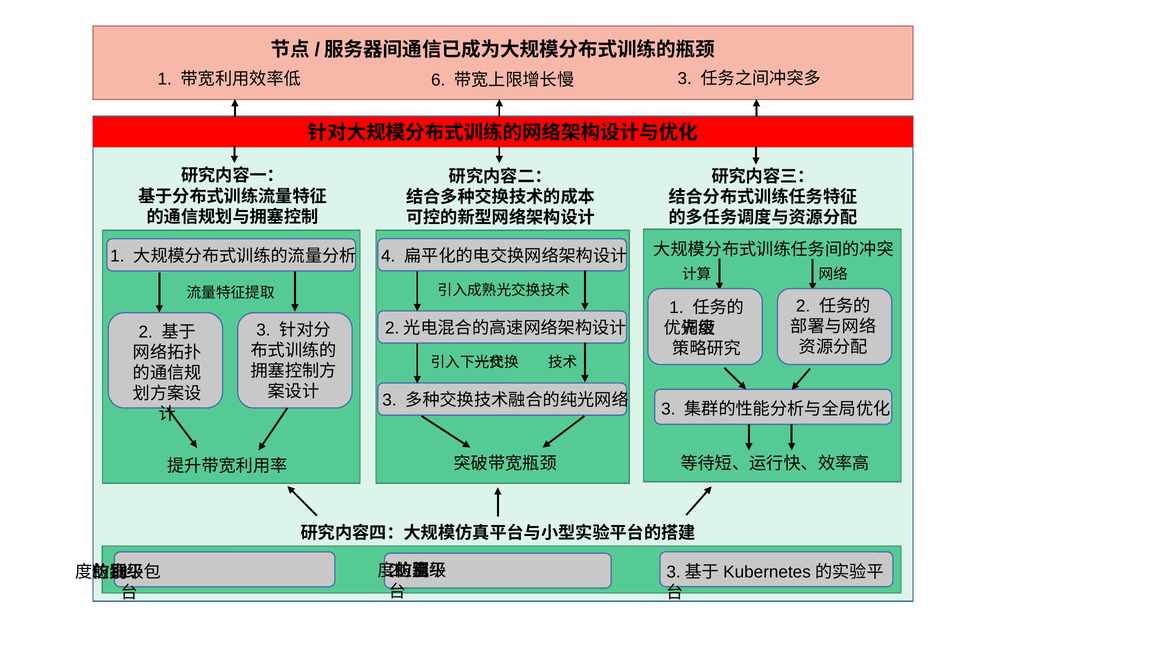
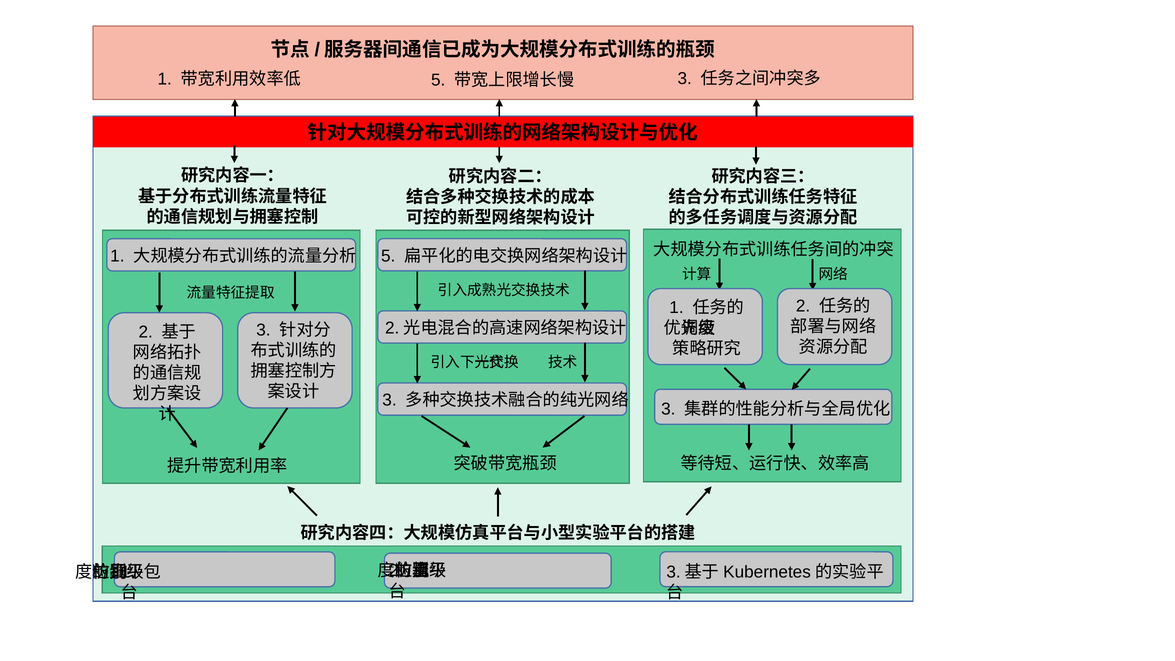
6 at (438, 80): 6 -> 5
4 at (388, 256): 4 -> 5
